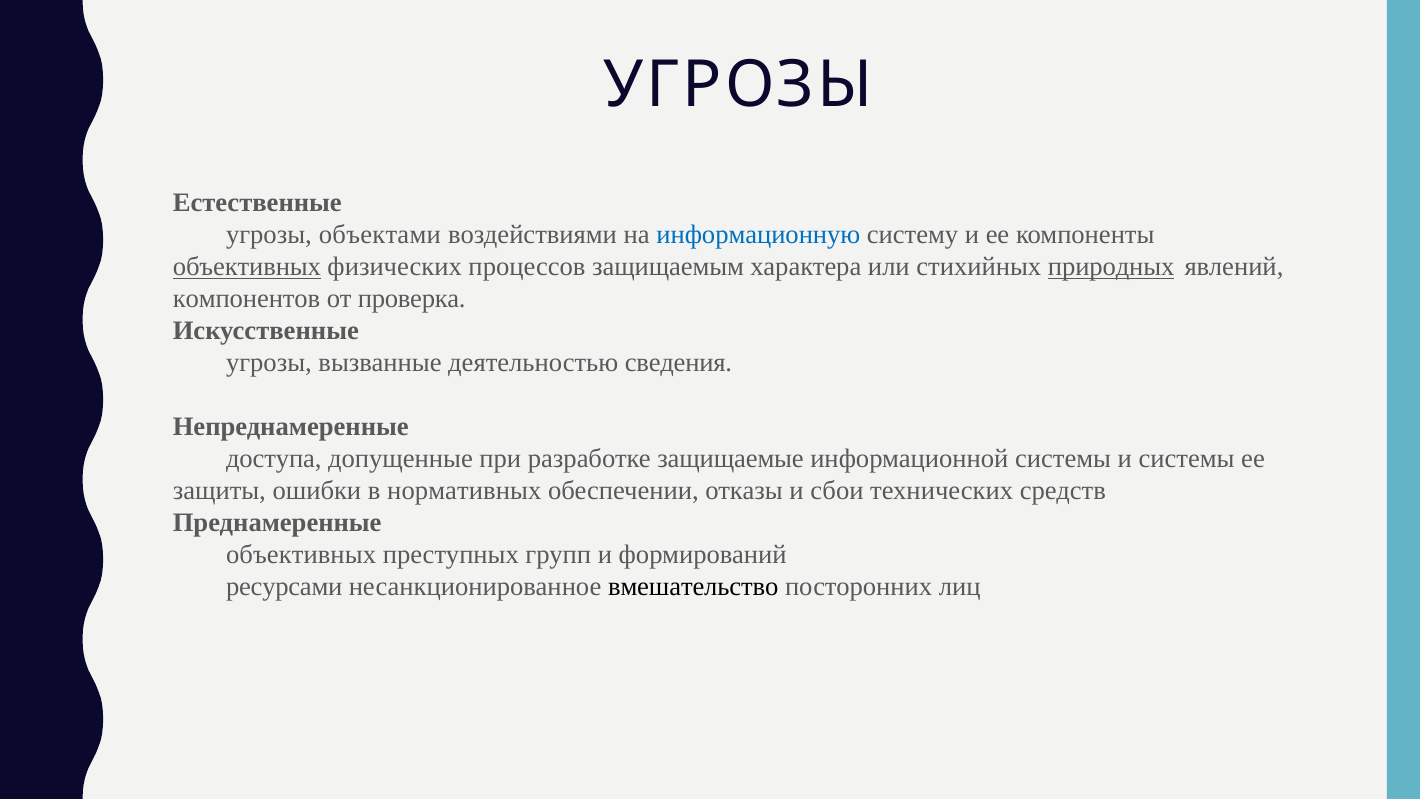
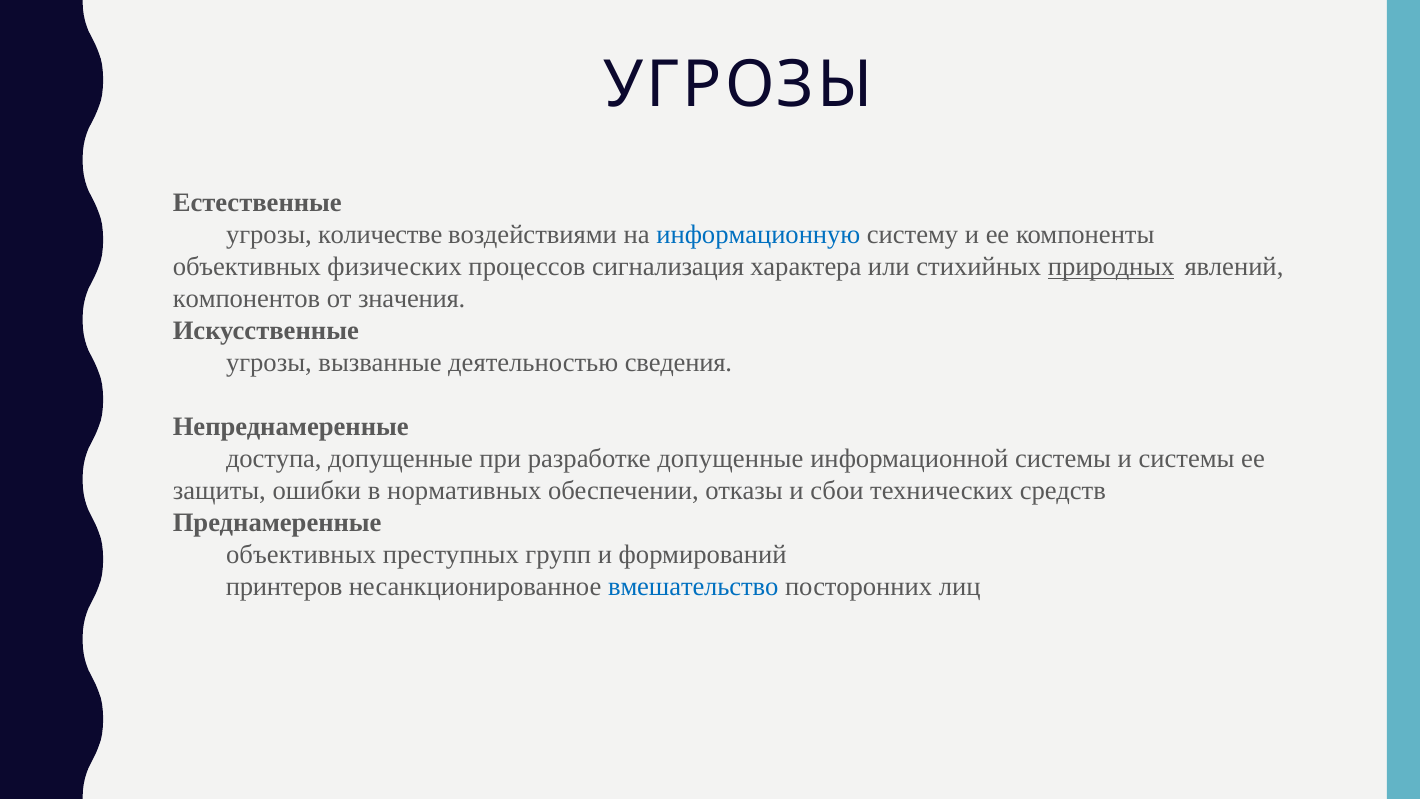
объектами: объектами -> количестве
объективных at (247, 267) underline: present -> none
защищаемым: защищаемым -> сигнализация
проверка: проверка -> значения
разработке защищаемые: защищаемые -> допущенные
ресурсами: ресурсами -> принтеров
вмешательство colour: black -> blue
